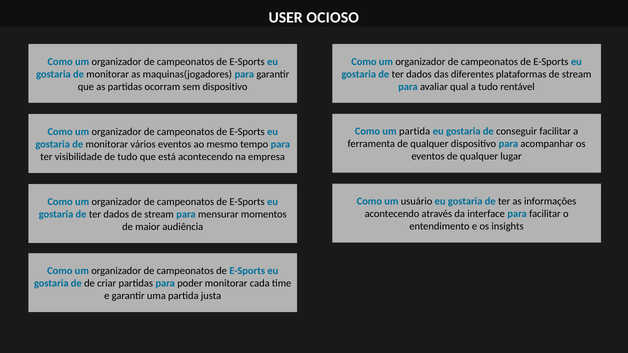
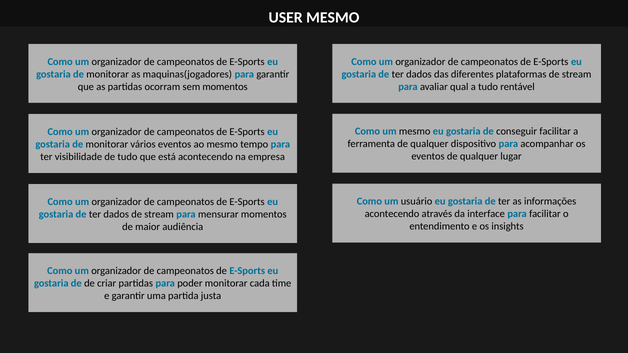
USER OCIOSO: OCIOSO -> MESMO
sem dispositivo: dispositivo -> momentos
um partida: partida -> mesmo
